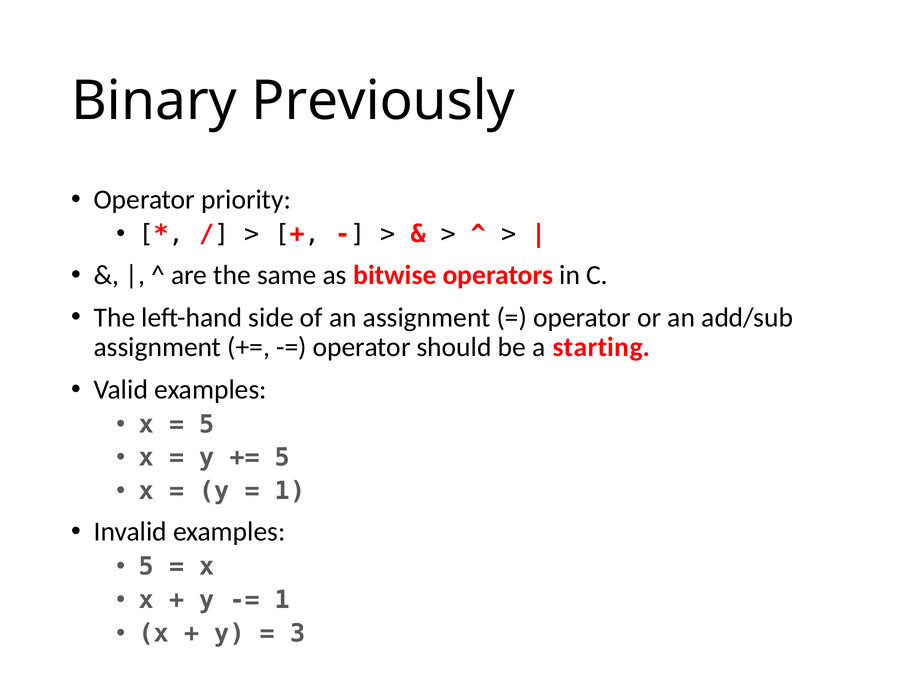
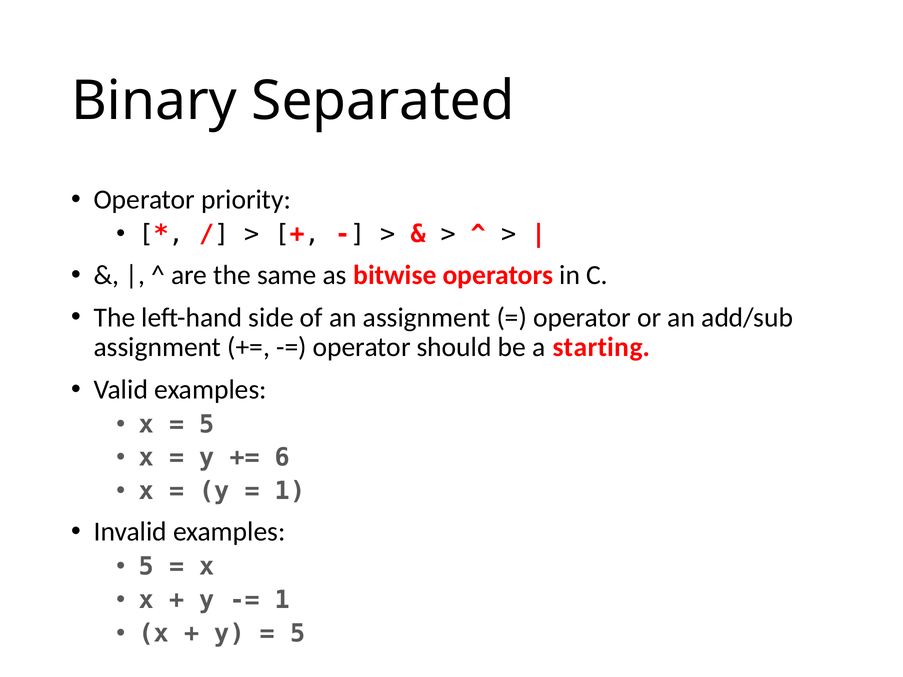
Previously: Previously -> Separated
5 at (283, 458): 5 -> 6
3 at (298, 633): 3 -> 5
